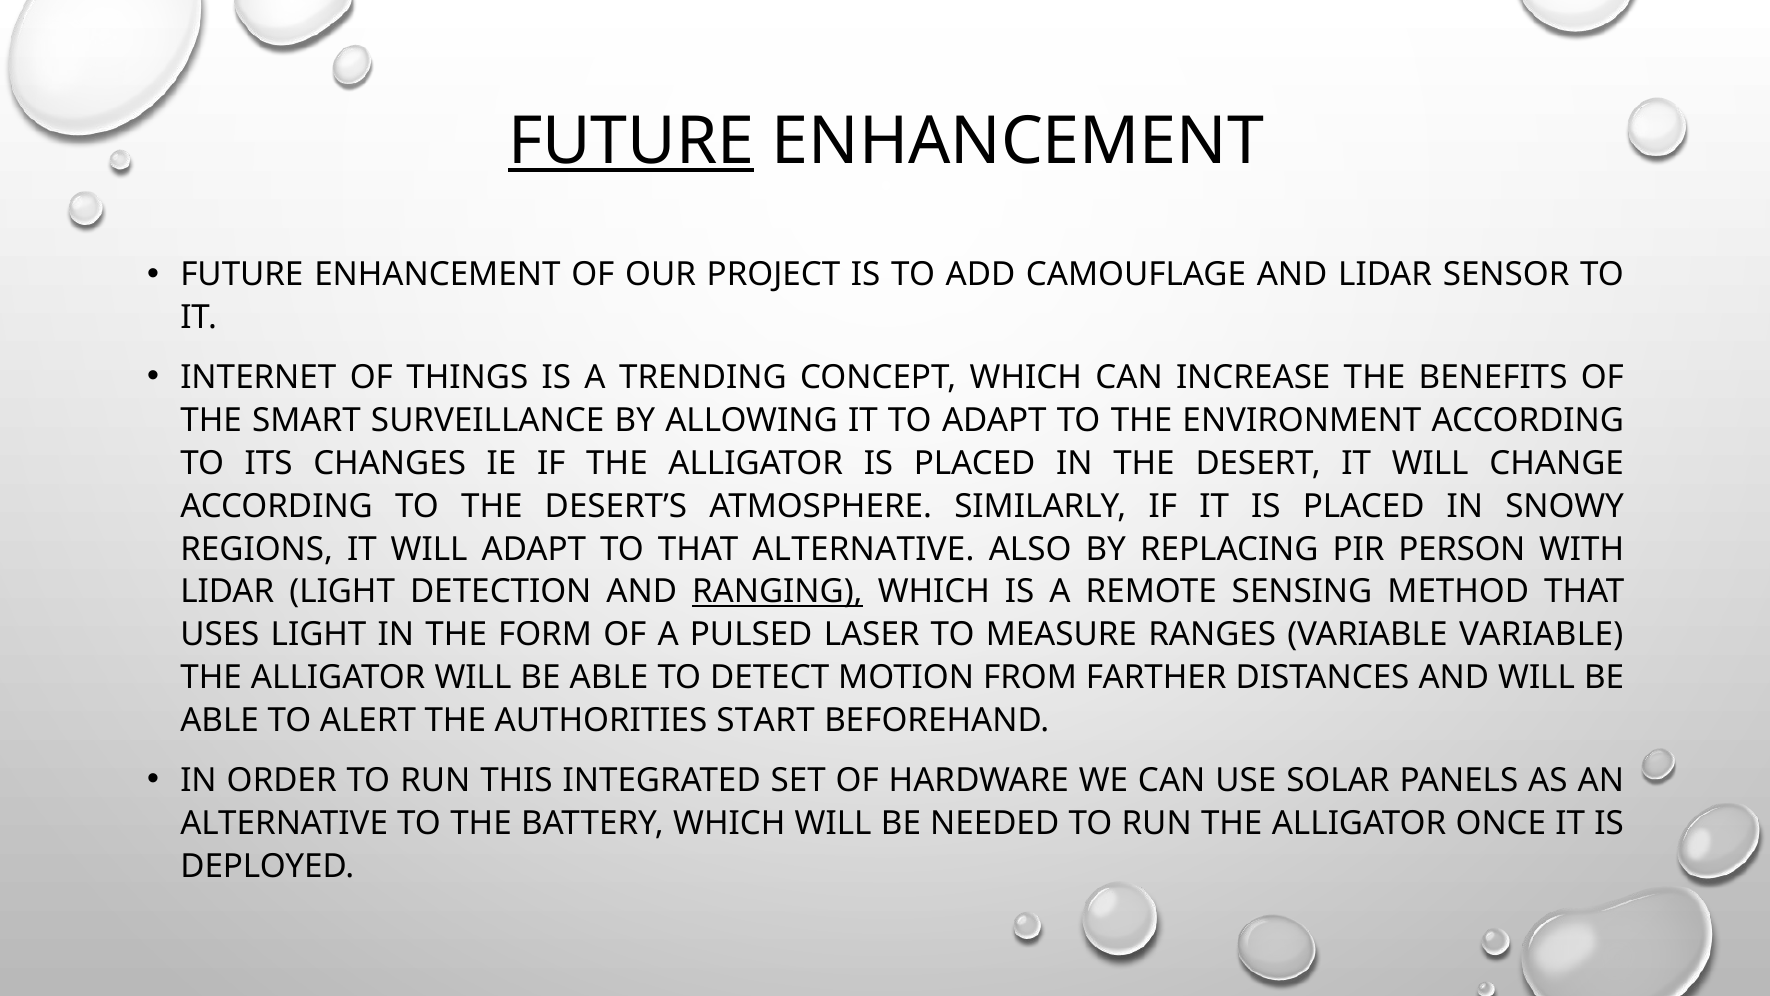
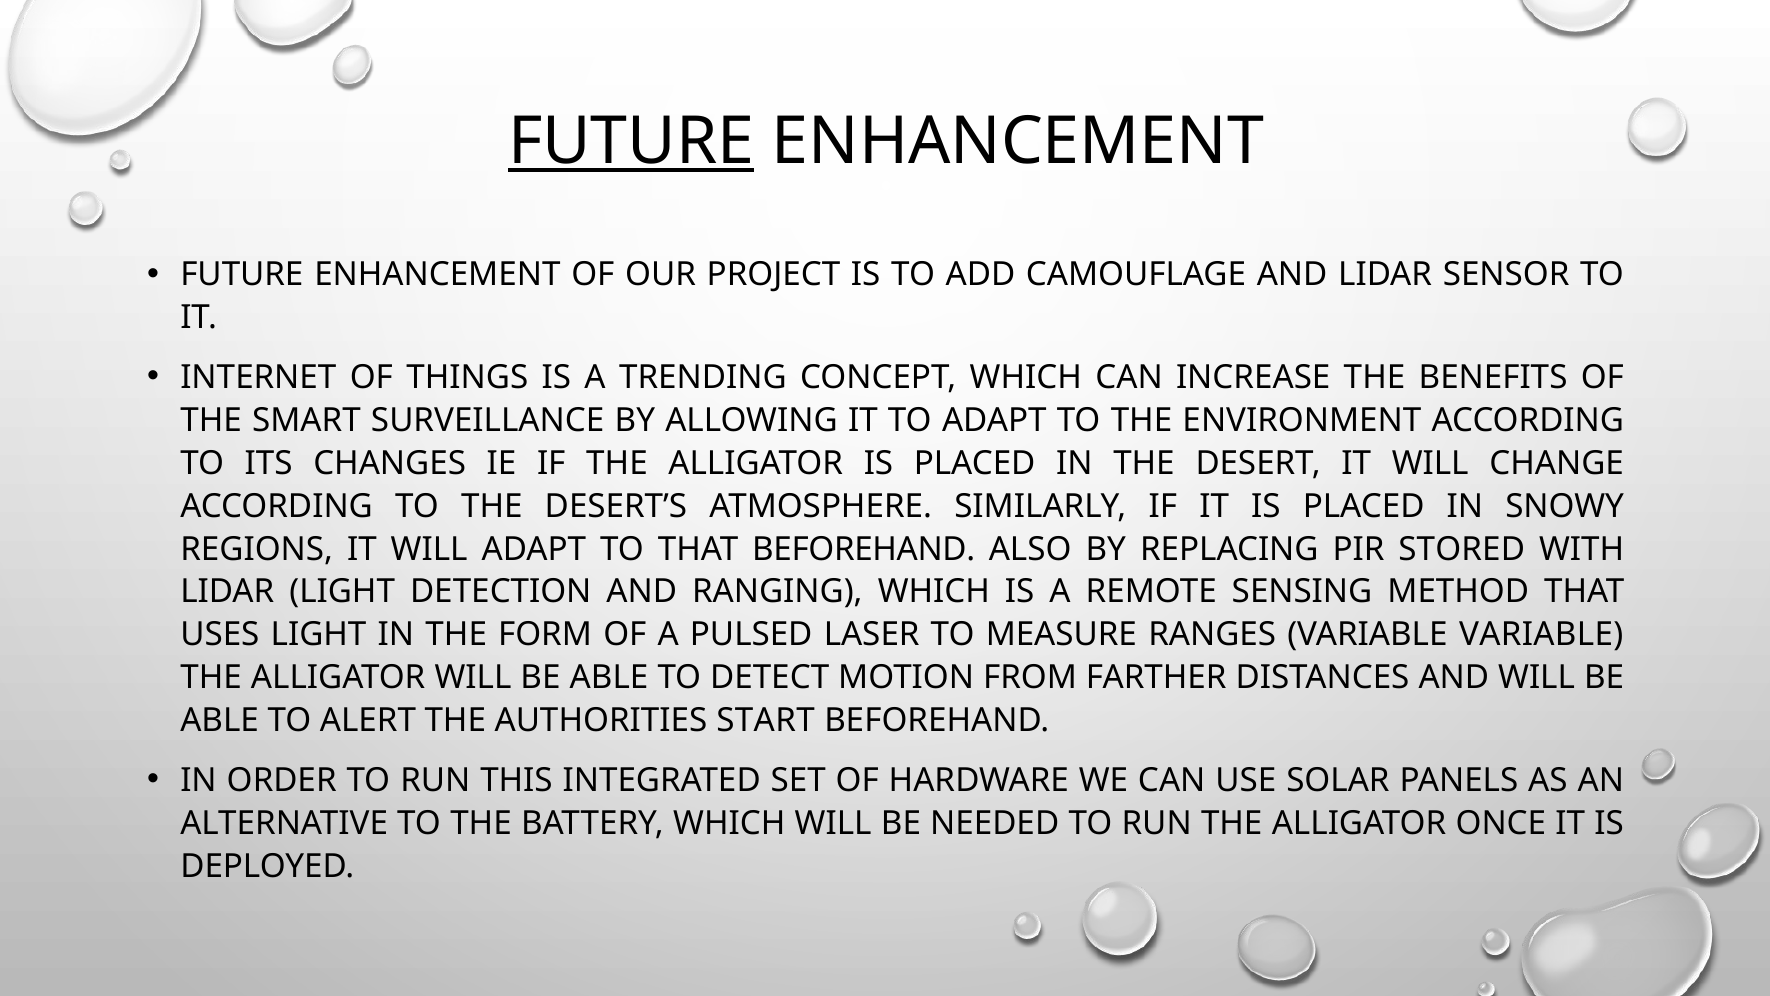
THAT ALTERNATIVE: ALTERNATIVE -> BEFOREHAND
PERSON: PERSON -> STORED
RANGING underline: present -> none
